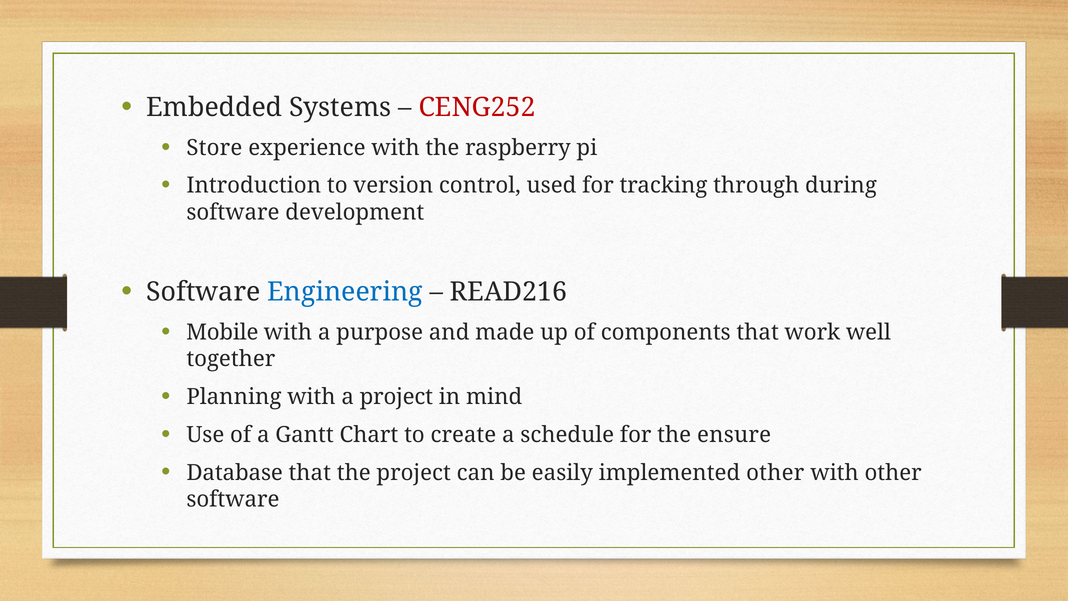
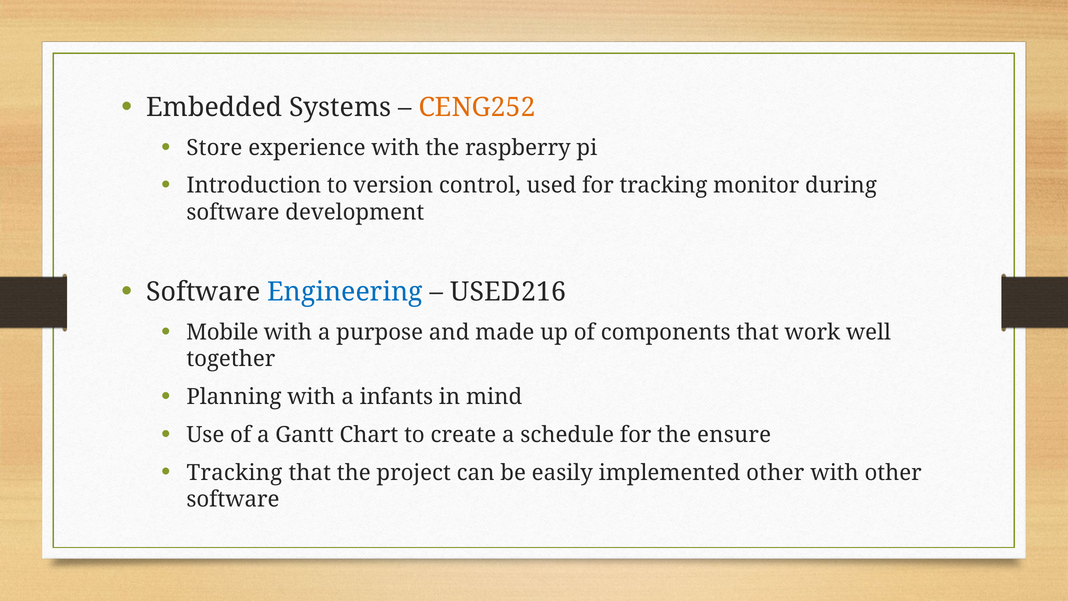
CENG252 colour: red -> orange
through: through -> monitor
READ216: READ216 -> USED216
a project: project -> infants
Database at (235, 472): Database -> Tracking
